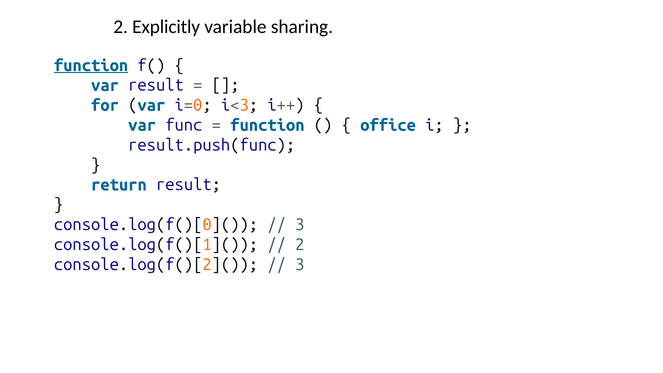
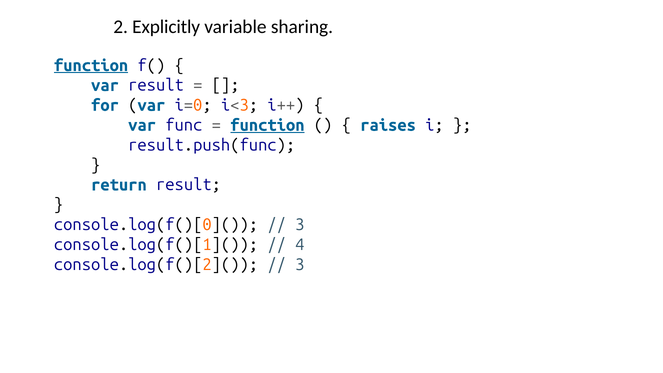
function at (267, 125) underline: none -> present
office: office -> raises
2 at (300, 245): 2 -> 4
